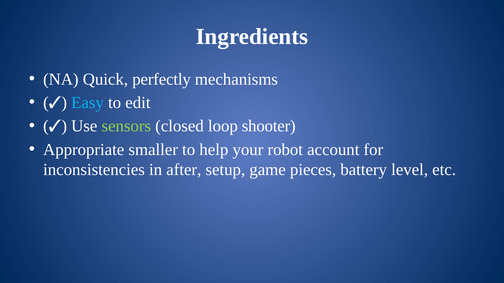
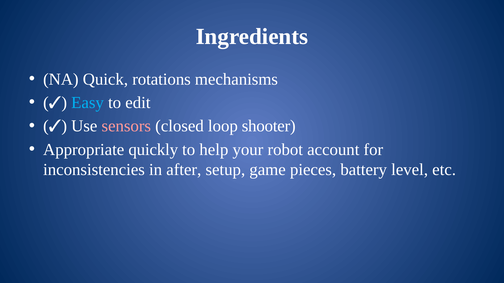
perfectly: perfectly -> rotations
sensors colour: light green -> pink
smaller: smaller -> quickly
